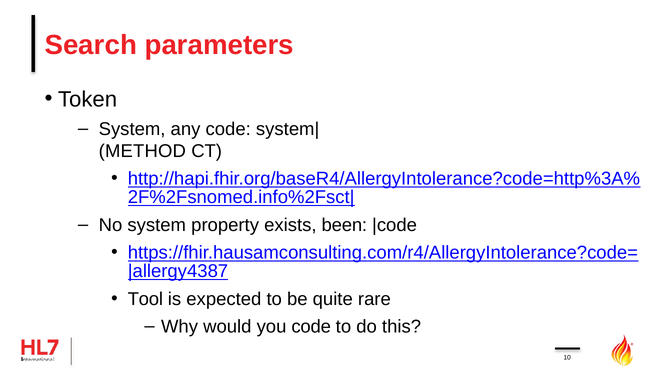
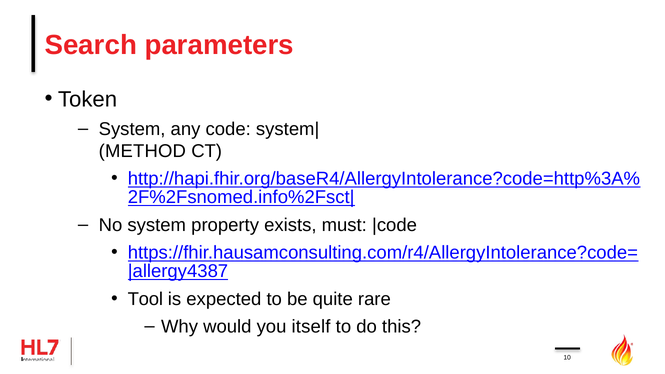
been: been -> must
you code: code -> itself
